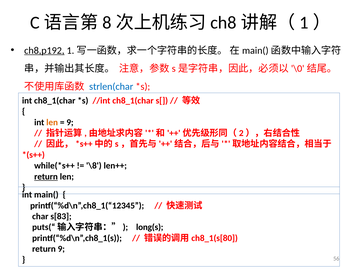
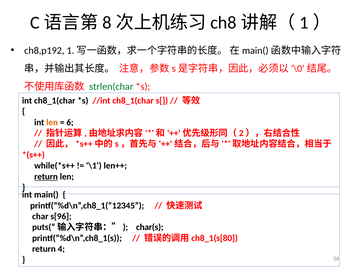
ch8,p192 underline: present -> none
strlen(char colour: blue -> green
9 at (70, 122): 9 -> 6
\8: \8 -> \1
s[83: s[83 -> s[96
long(s: long(s -> char(s
return 9: 9 -> 4
